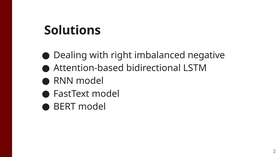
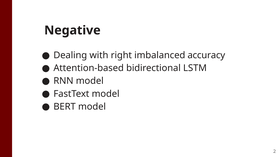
Solutions: Solutions -> Negative
negative: negative -> accuracy
